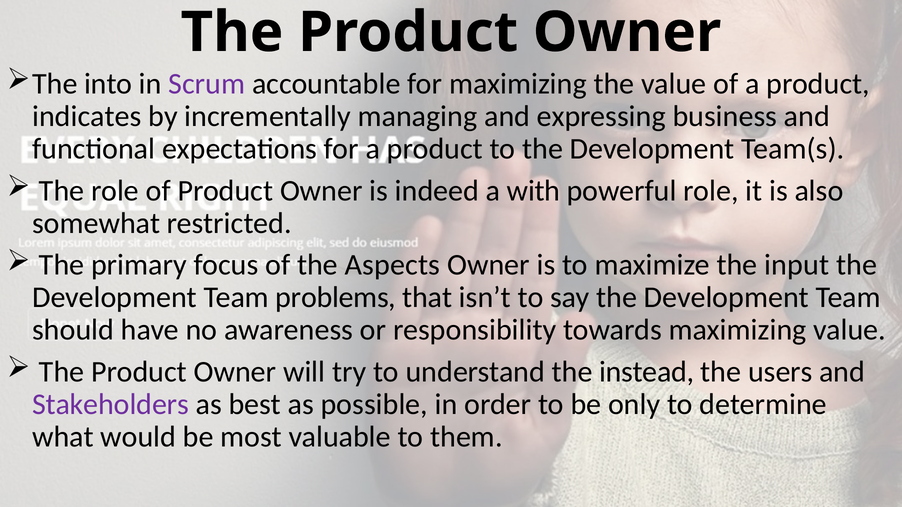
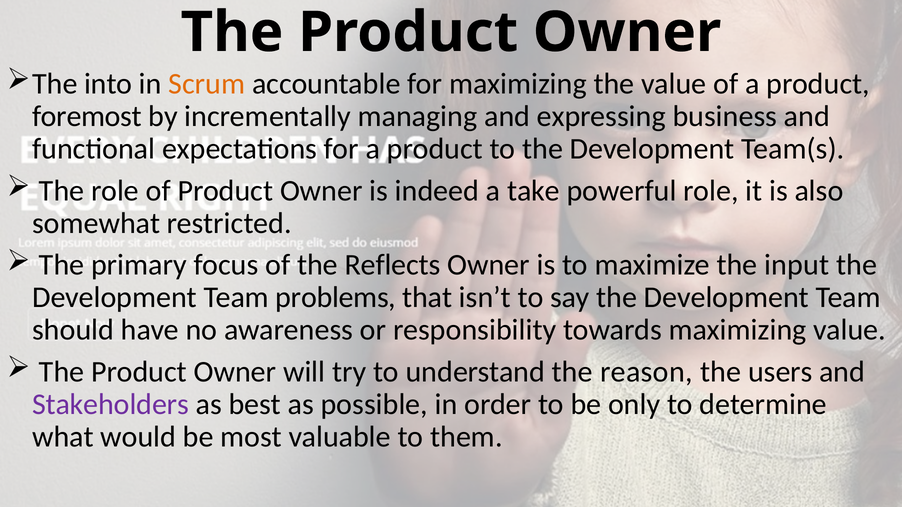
Scrum colour: purple -> orange
indicates: indicates -> foremost
with: with -> take
Aspects: Aspects -> Reflects
instead: instead -> reason
